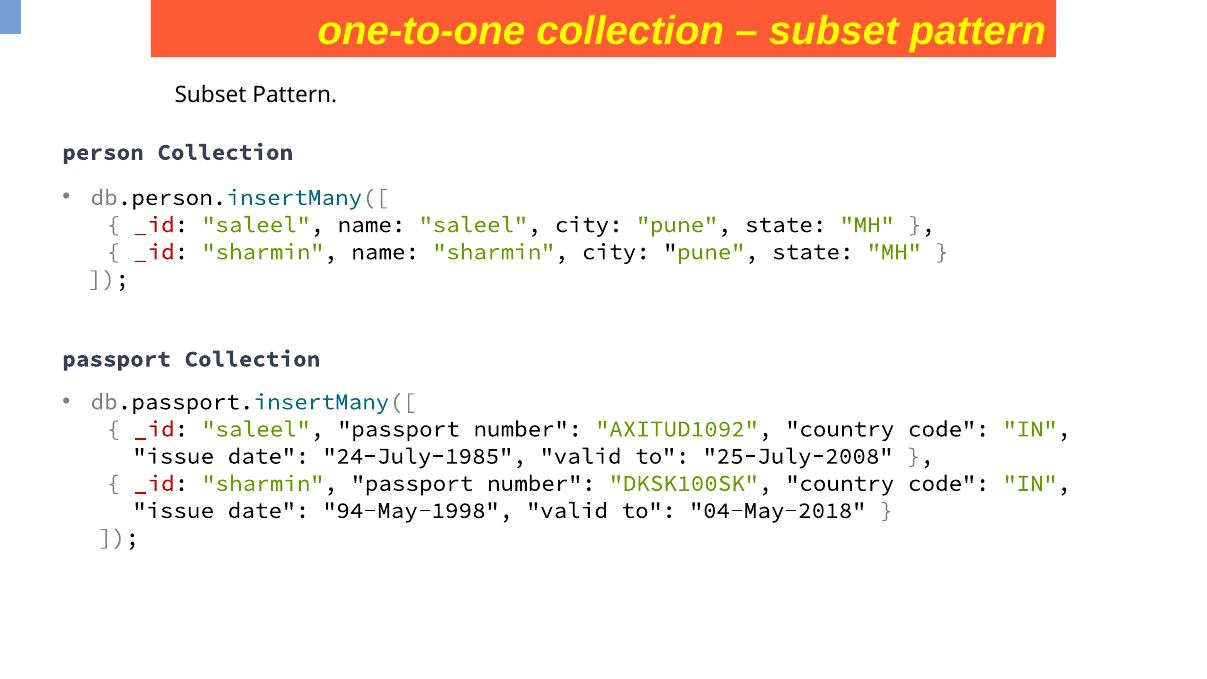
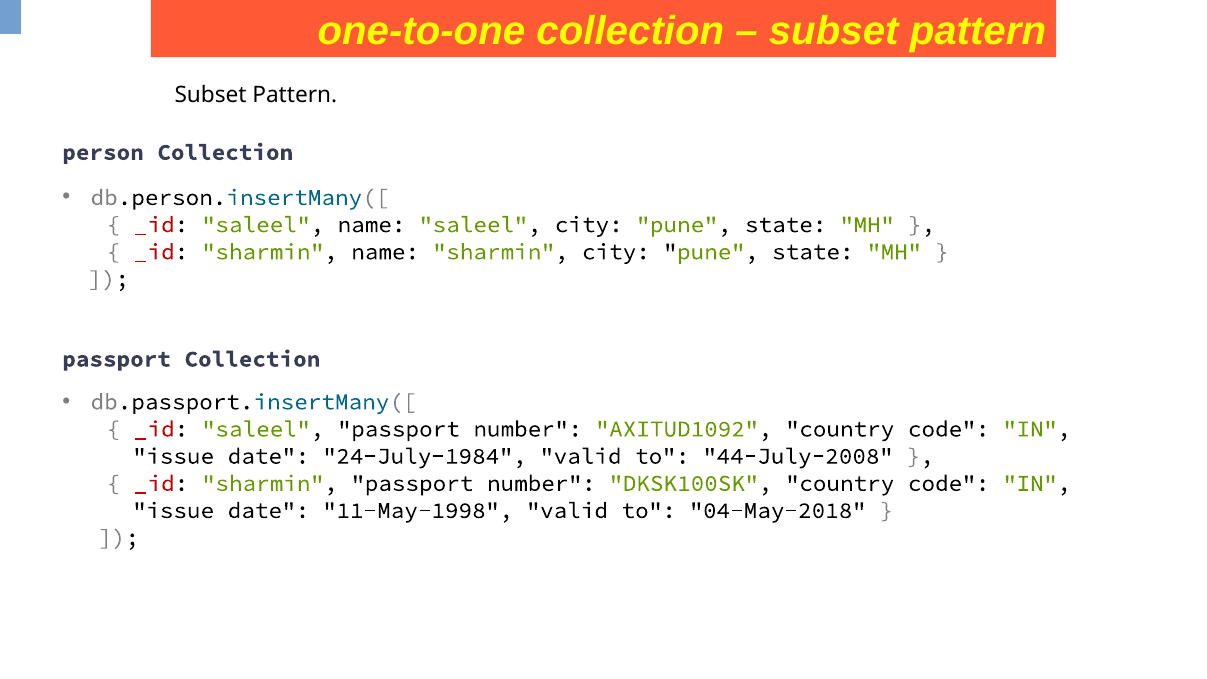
24-July-1985: 24-July-1985 -> 24-July-1984
25-July-2008: 25-July-2008 -> 44-July-2008
94-May-1998: 94-May-1998 -> 11-May-1998
